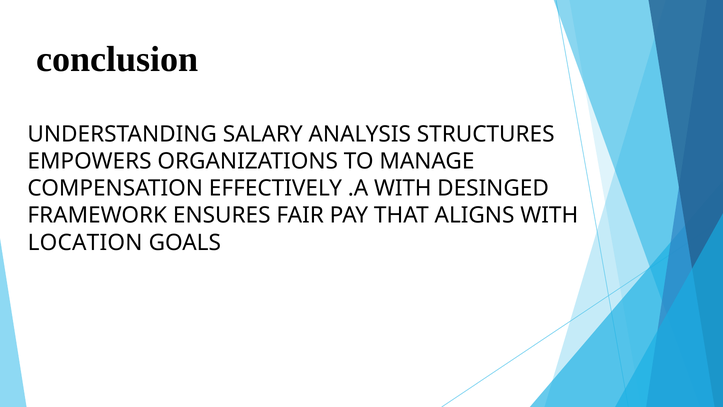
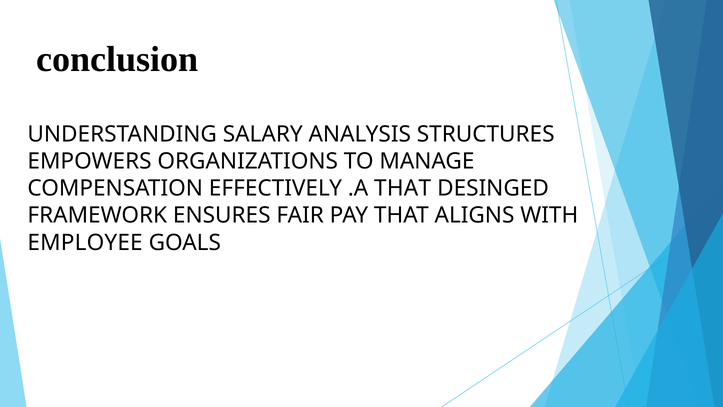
.A WITH: WITH -> THAT
LOCATION: LOCATION -> EMPLOYEE
